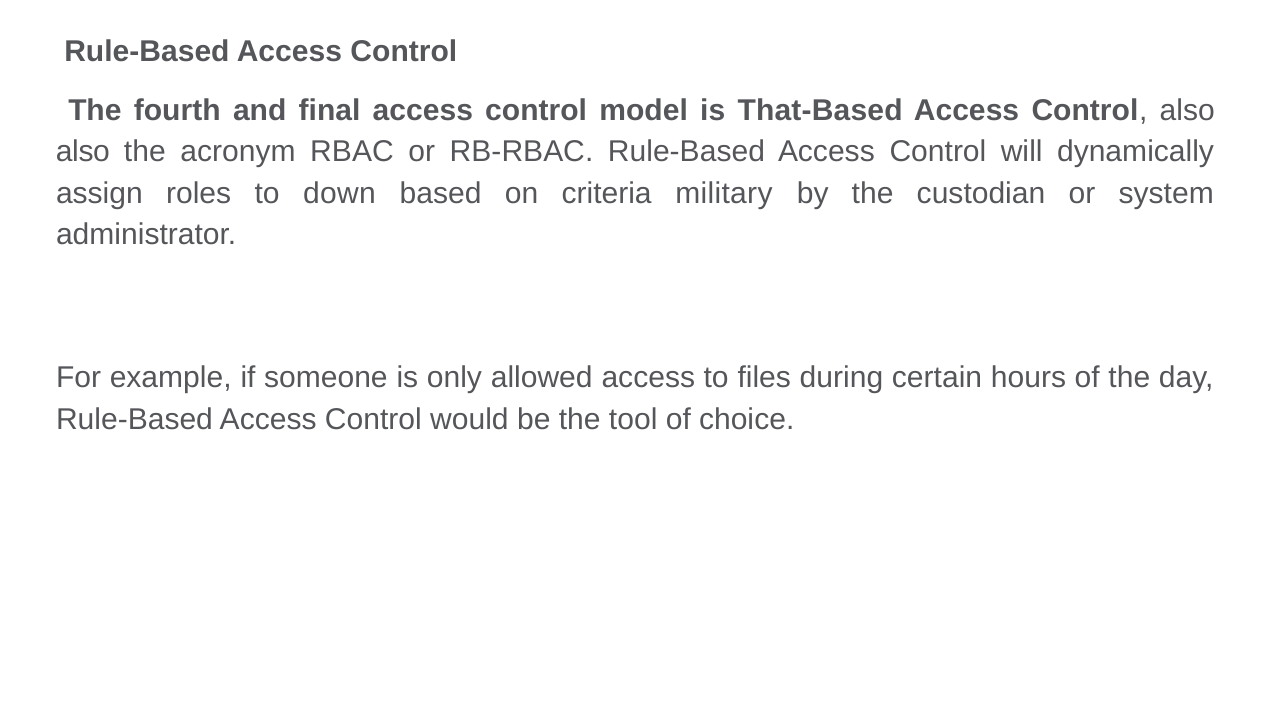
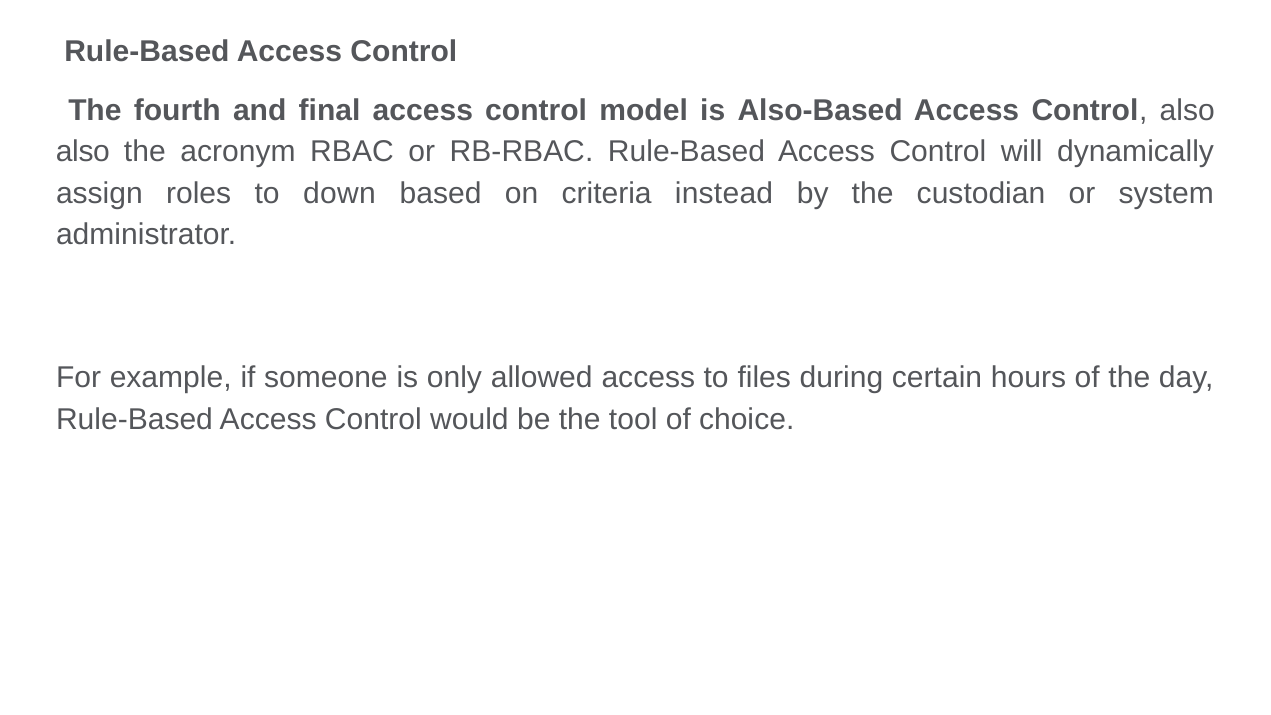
That-Based: That-Based -> Also-Based
military: military -> instead
